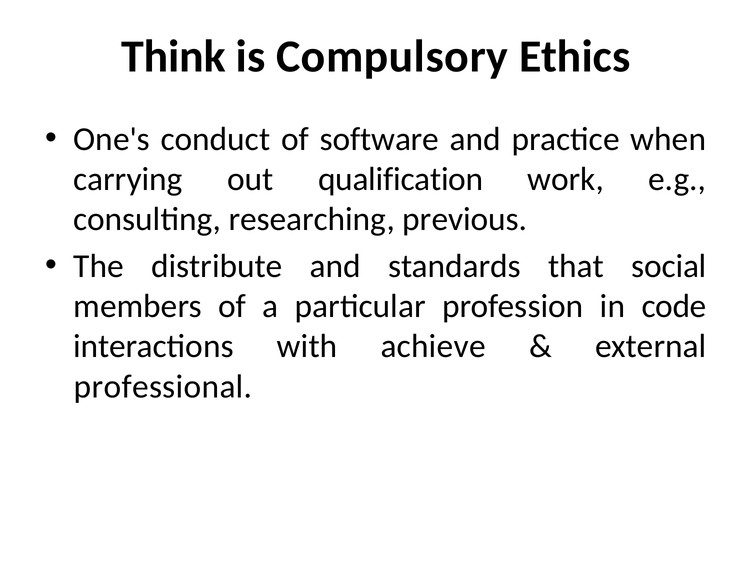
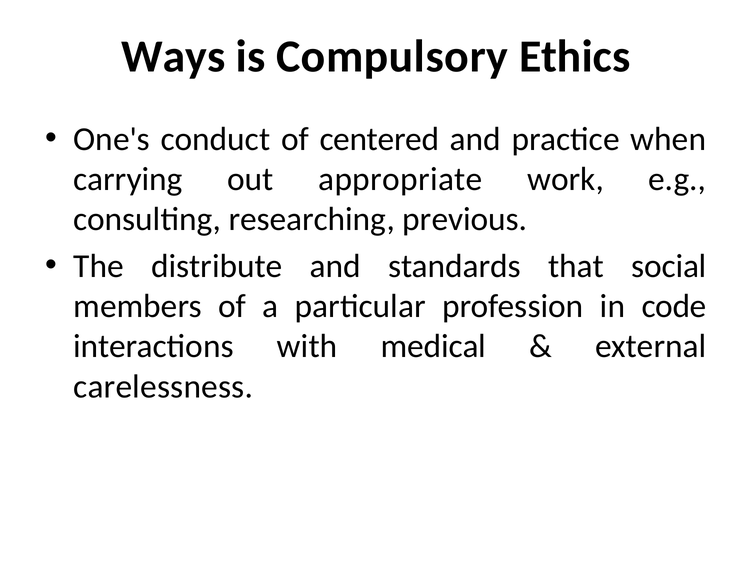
Think: Think -> Ways
software: software -> centered
qualification: qualification -> appropriate
achieve: achieve -> medical
professional: professional -> carelessness
